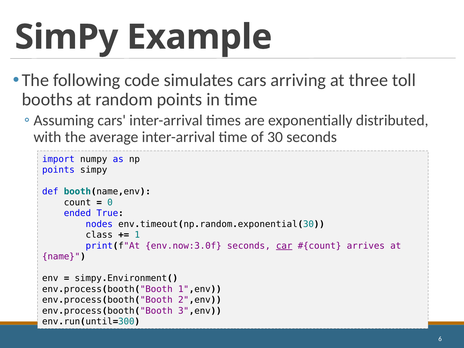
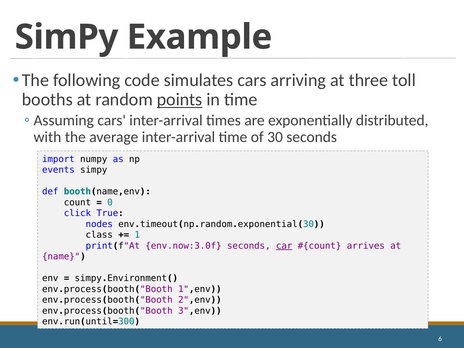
points at (180, 100) underline: none -> present
points at (58, 170): points -> events
ended: ended -> click
